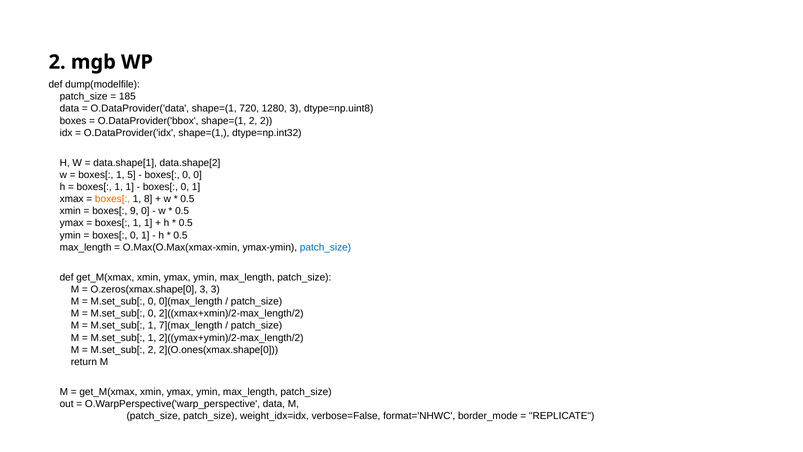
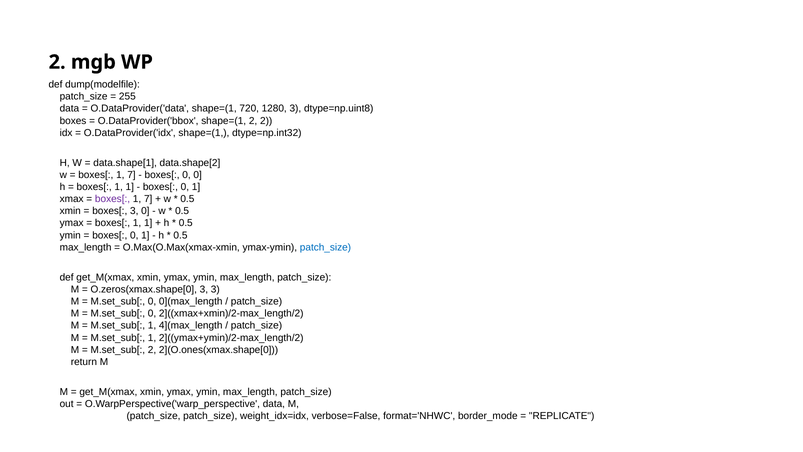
185: 185 -> 255
5 at (131, 175): 5 -> 7
boxes[ at (113, 199) colour: orange -> purple
8 at (148, 199): 8 -> 7
boxes[ 9: 9 -> 3
7](max_length: 7](max_length -> 4](max_length
